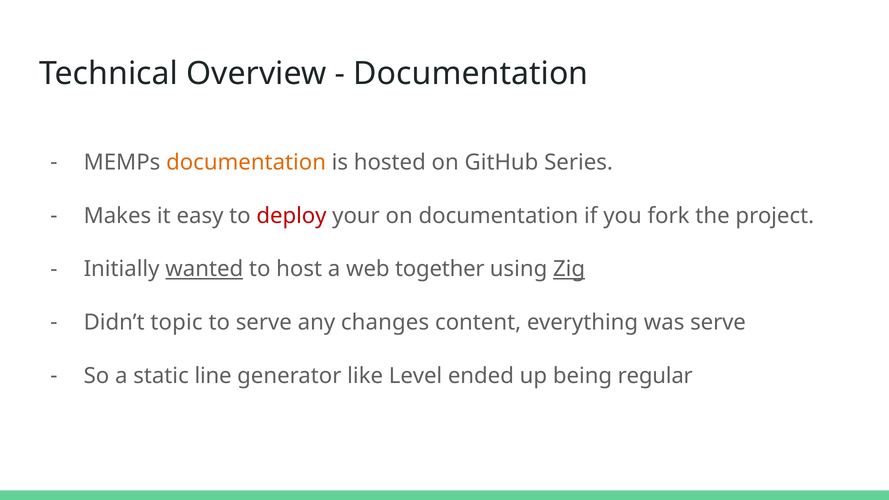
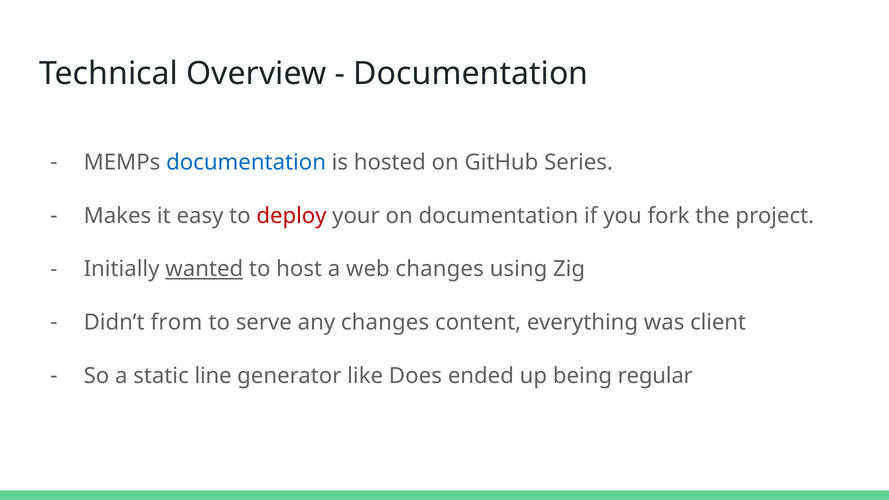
documentation at (246, 162) colour: orange -> blue
web together: together -> changes
Zig underline: present -> none
topic: topic -> from
was serve: serve -> client
Level: Level -> Does
